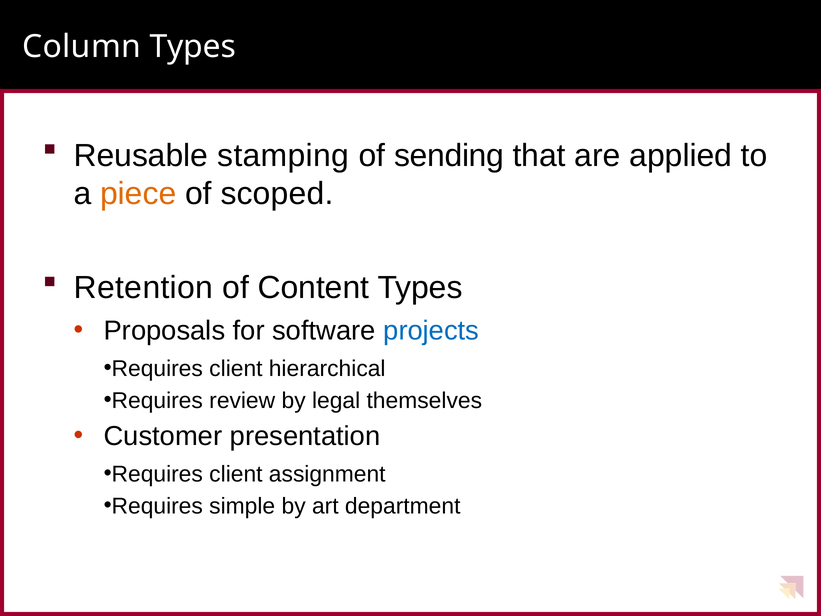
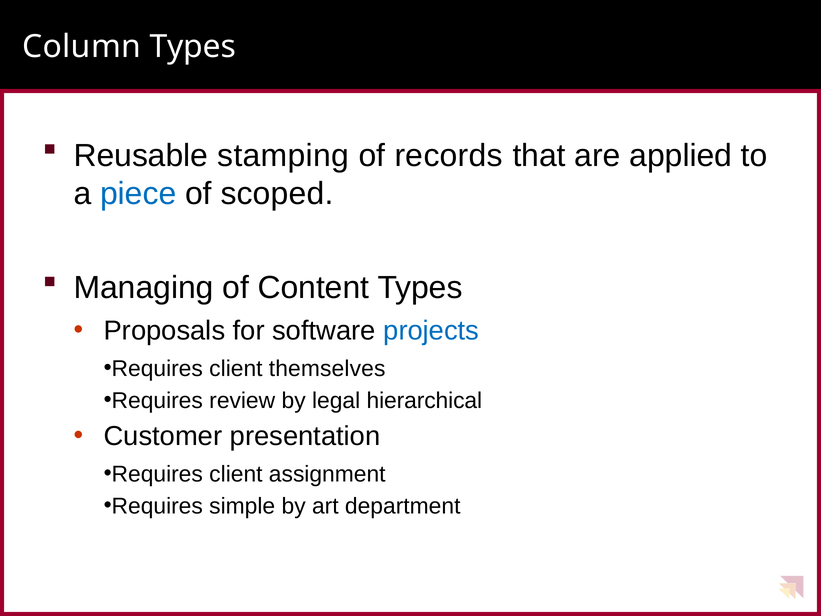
sending: sending -> records
piece colour: orange -> blue
Retention: Retention -> Managing
hierarchical: hierarchical -> themselves
themselves: themselves -> hierarchical
